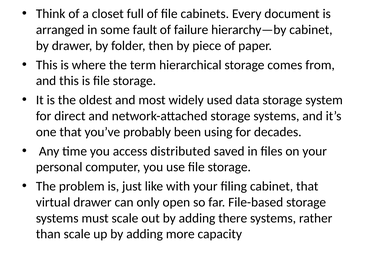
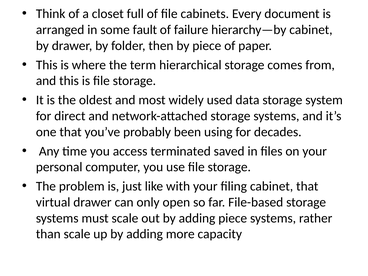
distributed: distributed -> terminated
adding there: there -> piece
